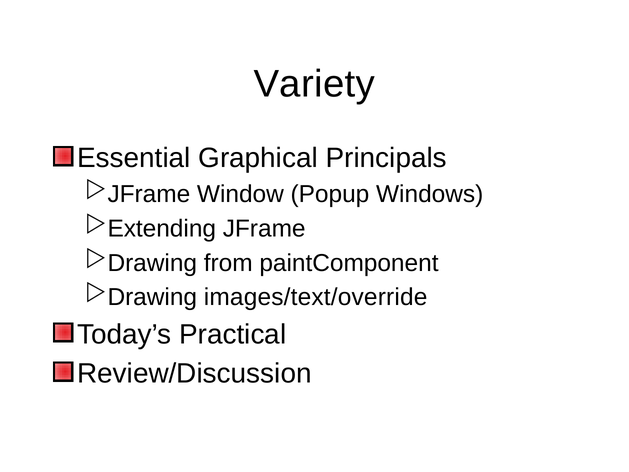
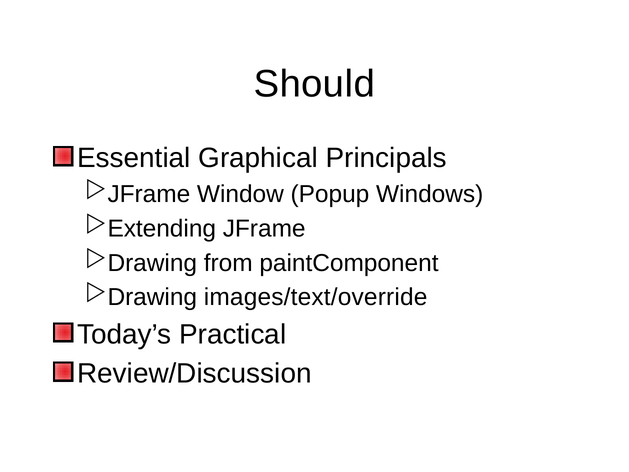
Variety: Variety -> Should
